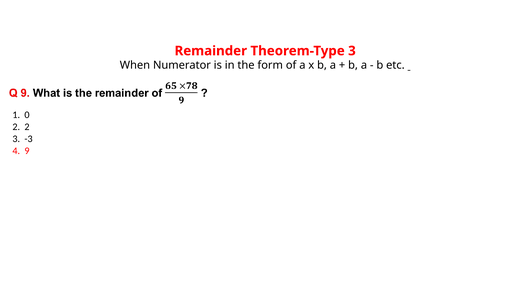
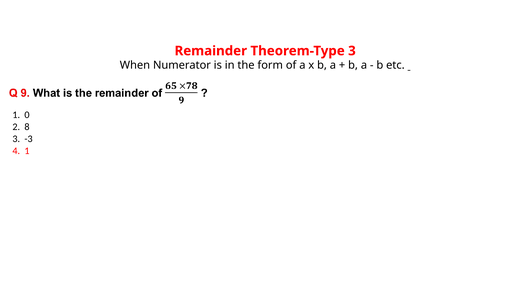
2 2: 2 -> 8
4 9: 9 -> 1
